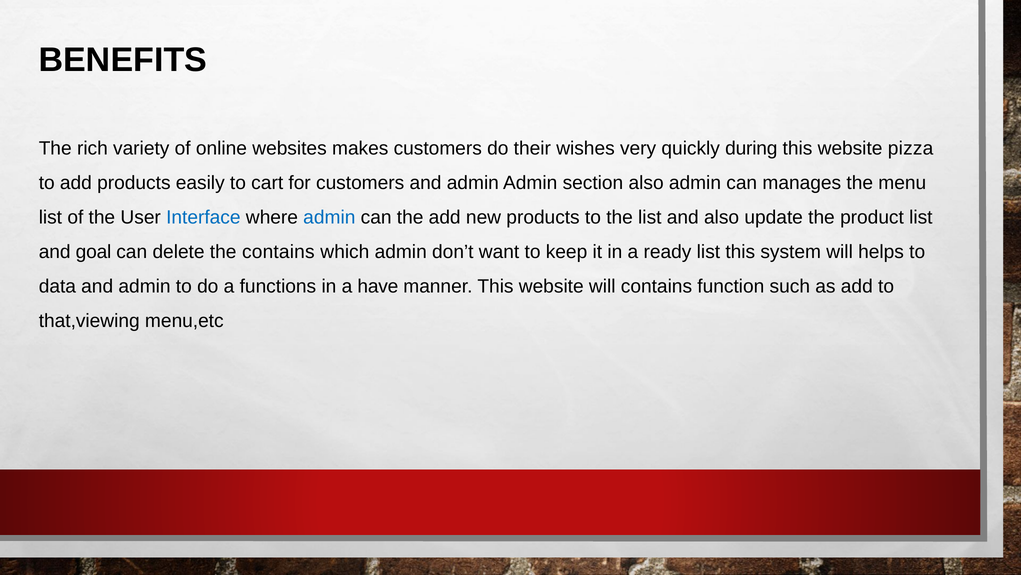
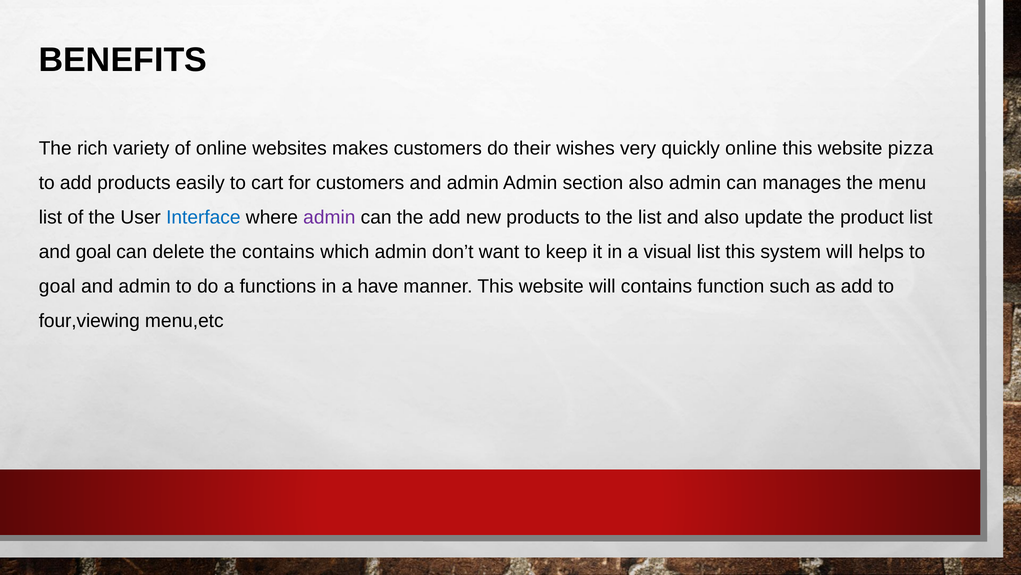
quickly during: during -> online
admin at (329, 217) colour: blue -> purple
ready: ready -> visual
data at (57, 286): data -> goal
that,viewing: that,viewing -> four,viewing
